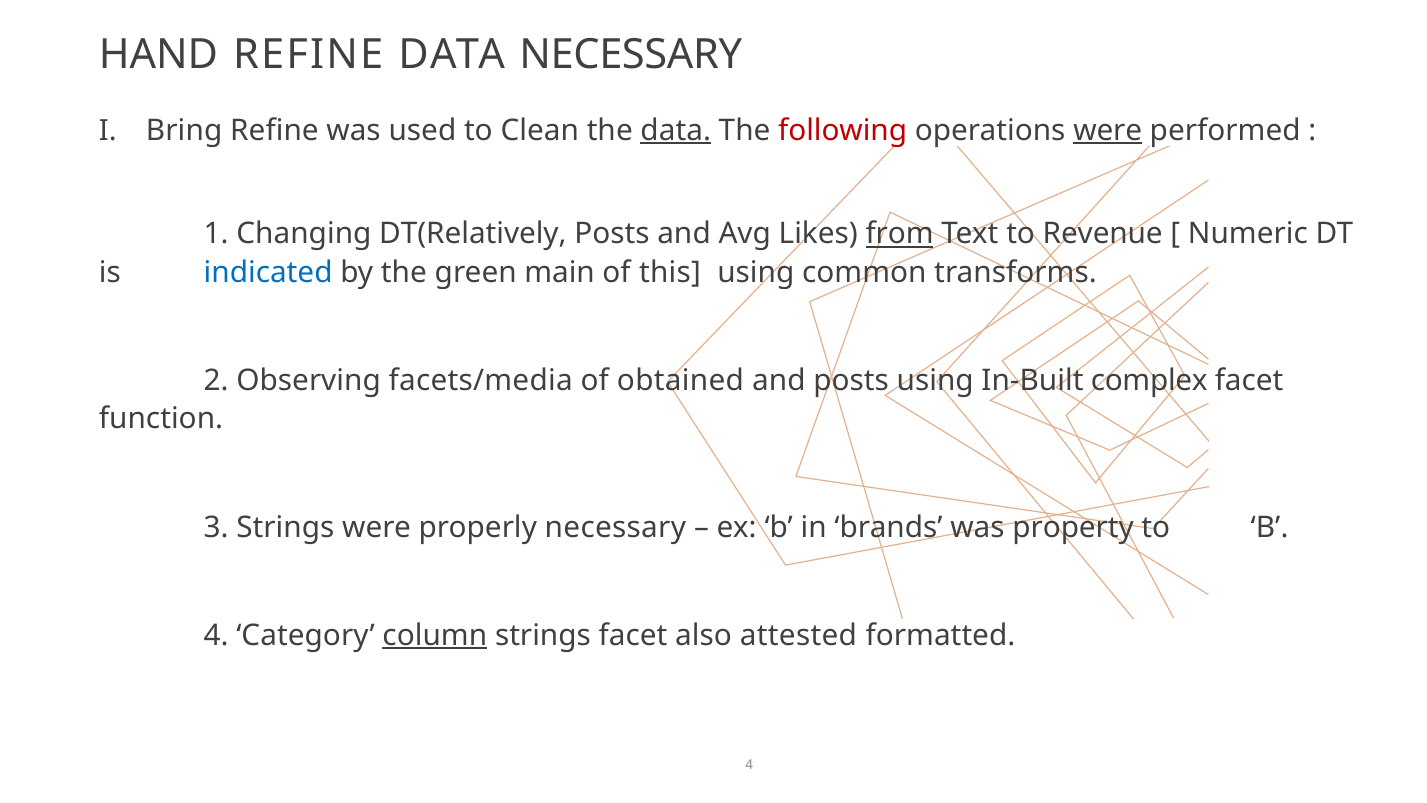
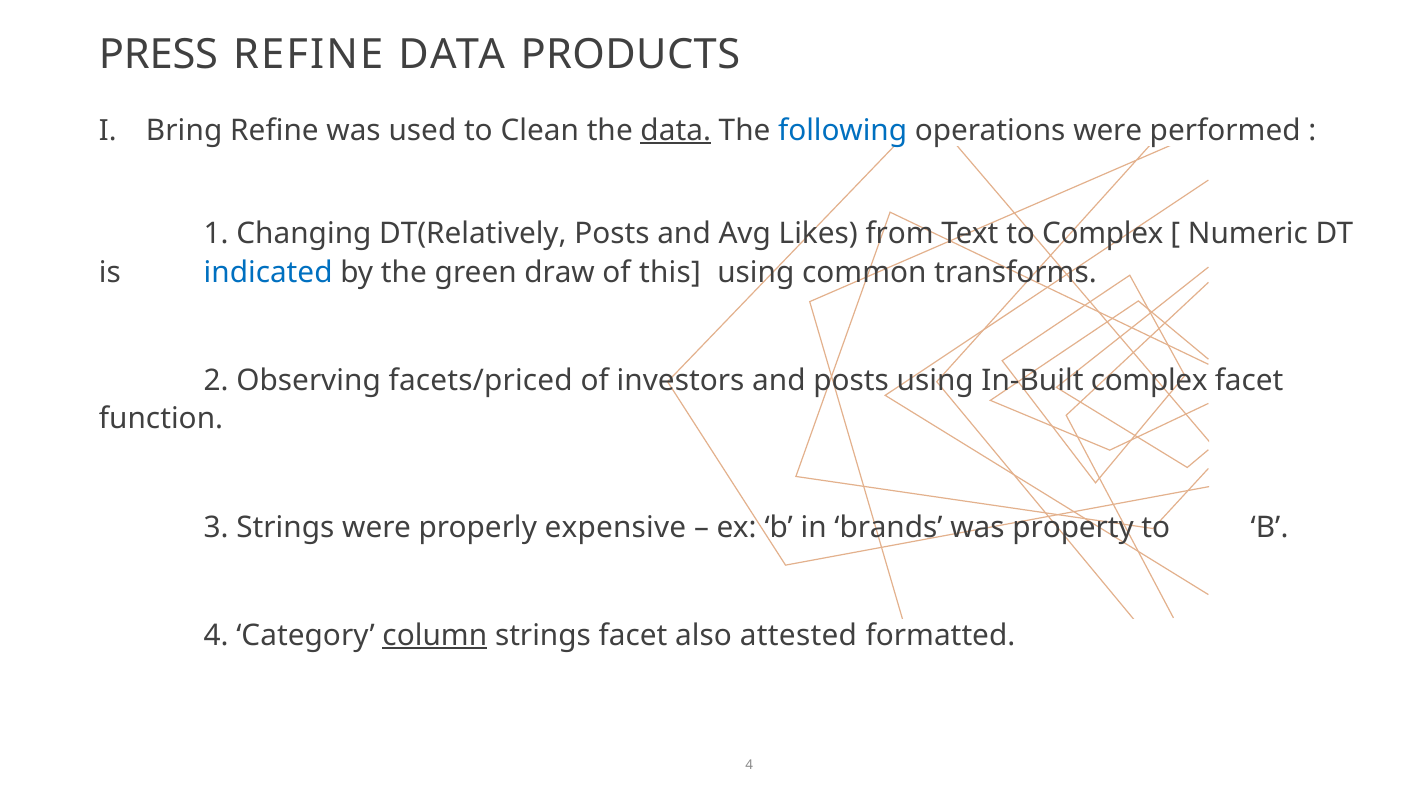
HAND: HAND -> PRESS
DATA NECESSARY: NECESSARY -> PRODUCTS
following colour: red -> blue
were at (1108, 130) underline: present -> none
from underline: present -> none
to Revenue: Revenue -> Complex
main: main -> draw
facets/media: facets/media -> facets/priced
obtained: obtained -> investors
properly necessary: necessary -> expensive
